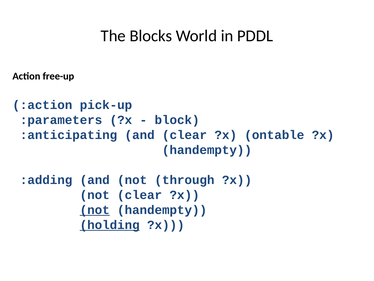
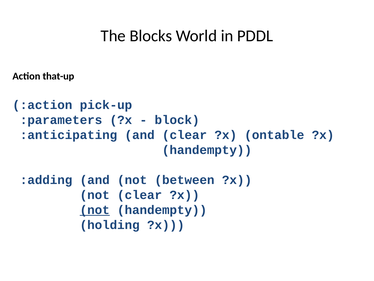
free-up: free-up -> that-up
through: through -> between
holding underline: present -> none
